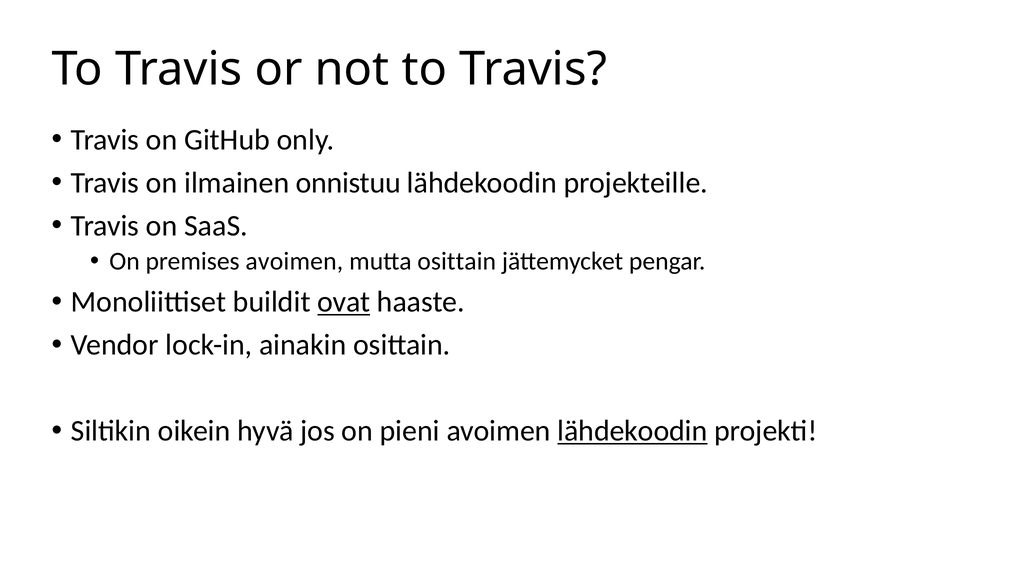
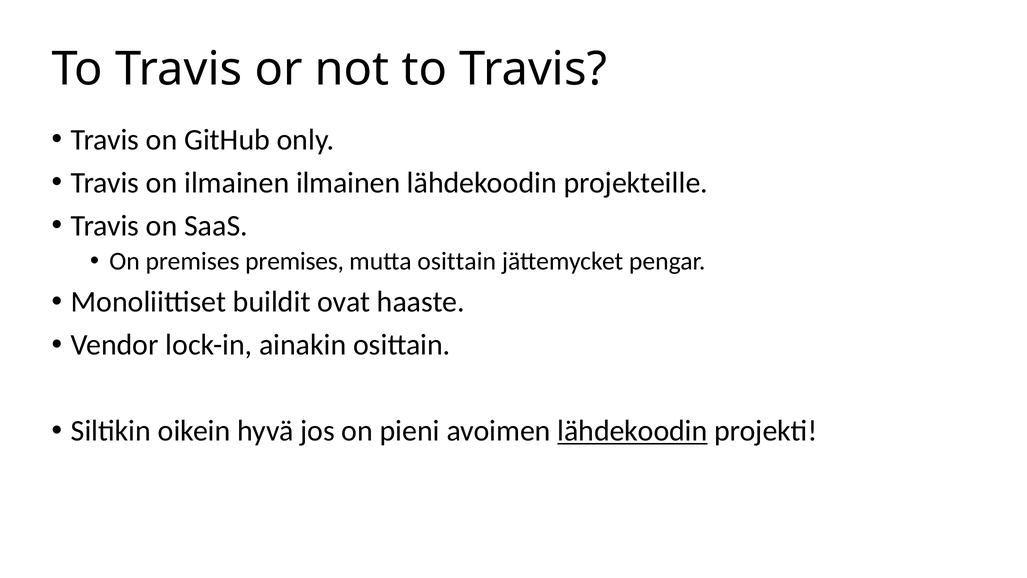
ilmainen onnistuu: onnistuu -> ilmainen
premises avoimen: avoimen -> premises
ovat underline: present -> none
